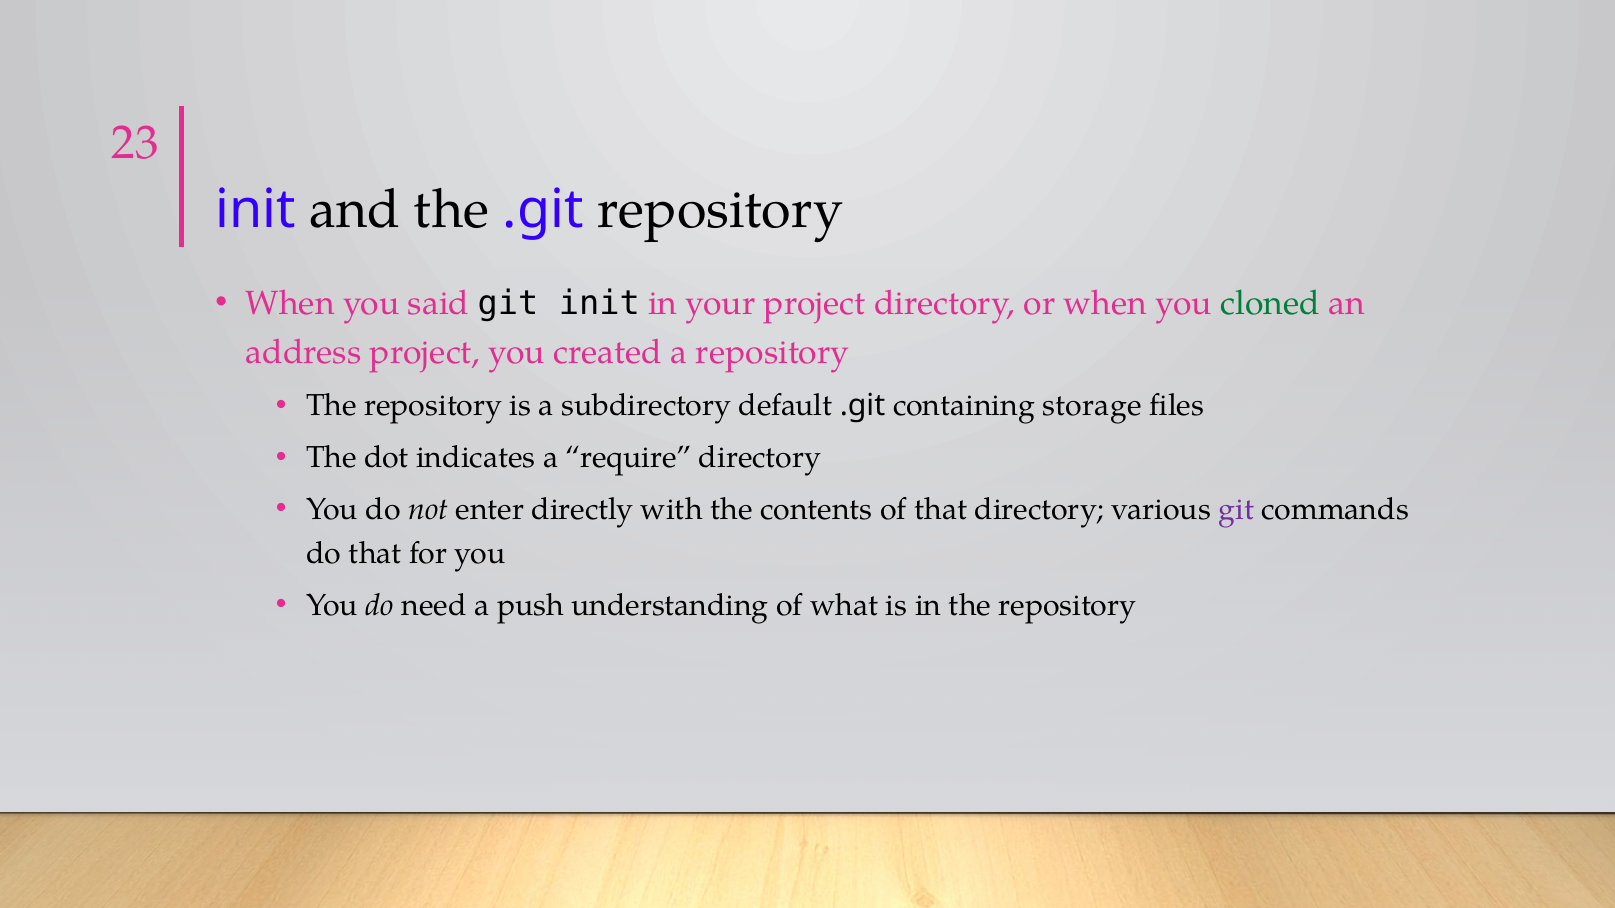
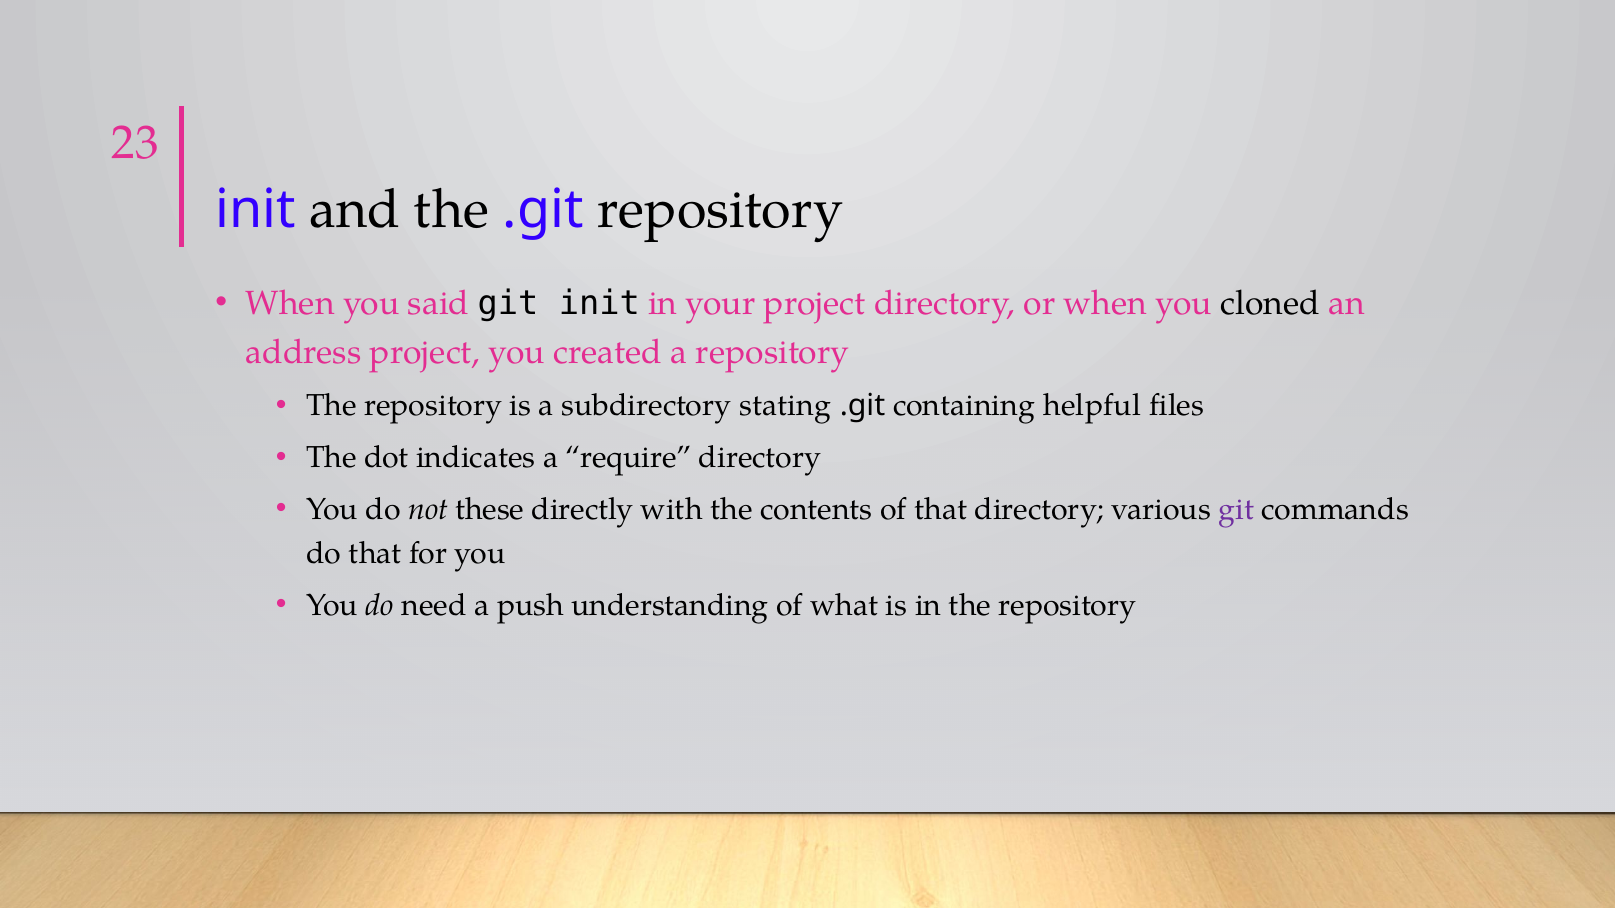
cloned colour: green -> black
default: default -> stating
storage: storage -> helpful
enter: enter -> these
